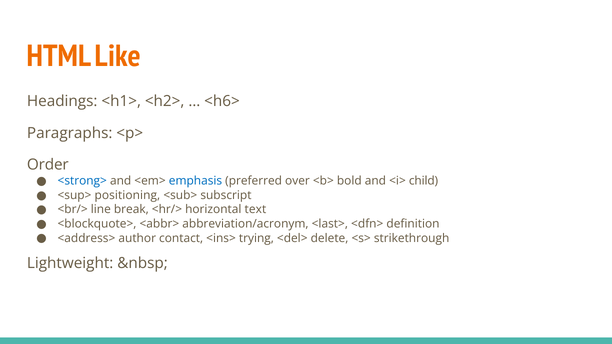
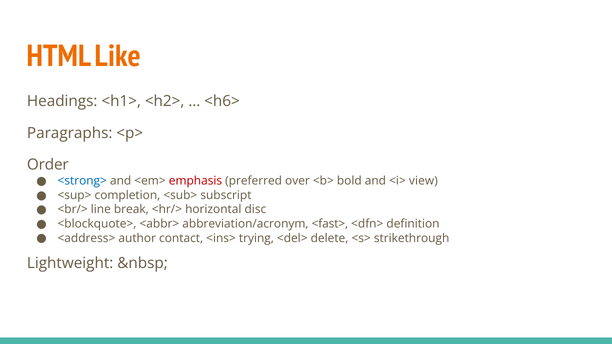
emphasis colour: blue -> red
child: child -> view
positioning: positioning -> completion
text: text -> disc
<last>: <last> -> <fast>
